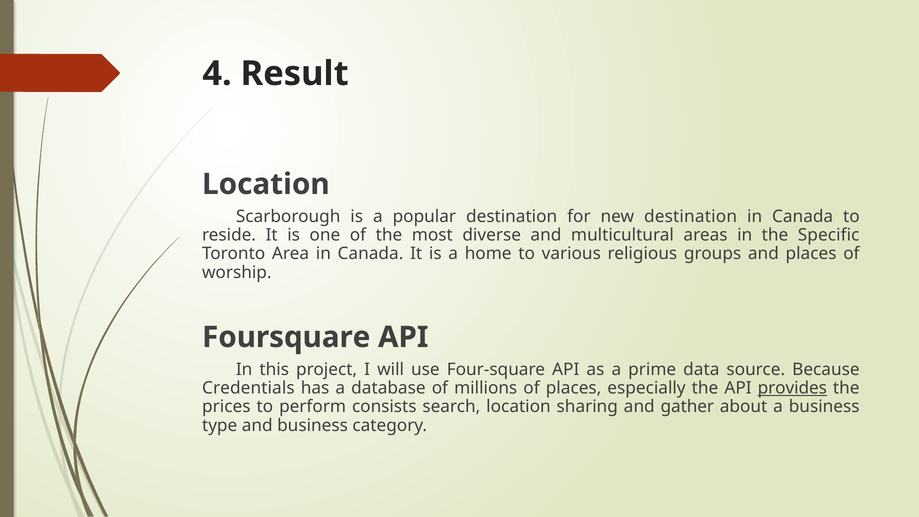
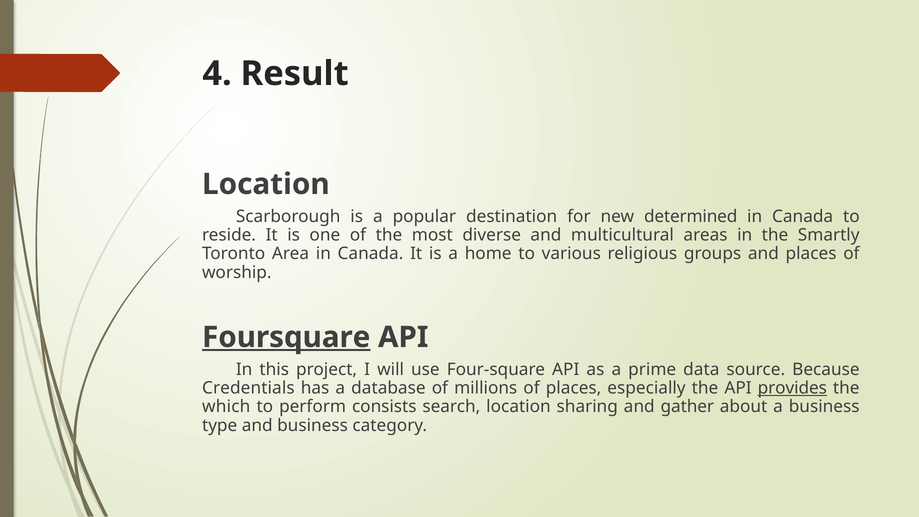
new destination: destination -> determined
Specific: Specific -> Smartly
Foursquare underline: none -> present
prices: prices -> which
